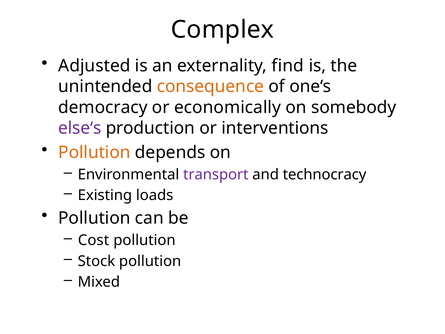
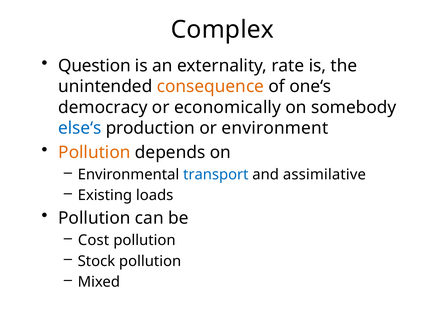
Adjusted: Adjusted -> Question
find: find -> rate
else‘s colour: purple -> blue
interventions: interventions -> environment
transport colour: purple -> blue
technocracy: technocracy -> assimilative
